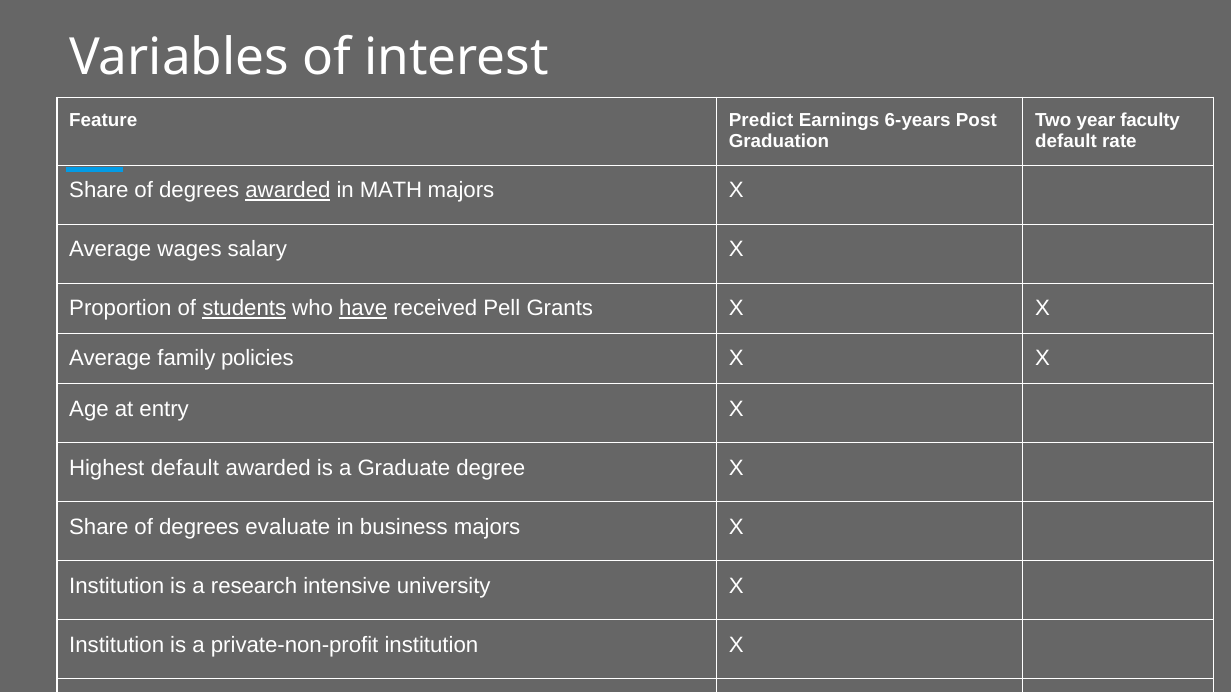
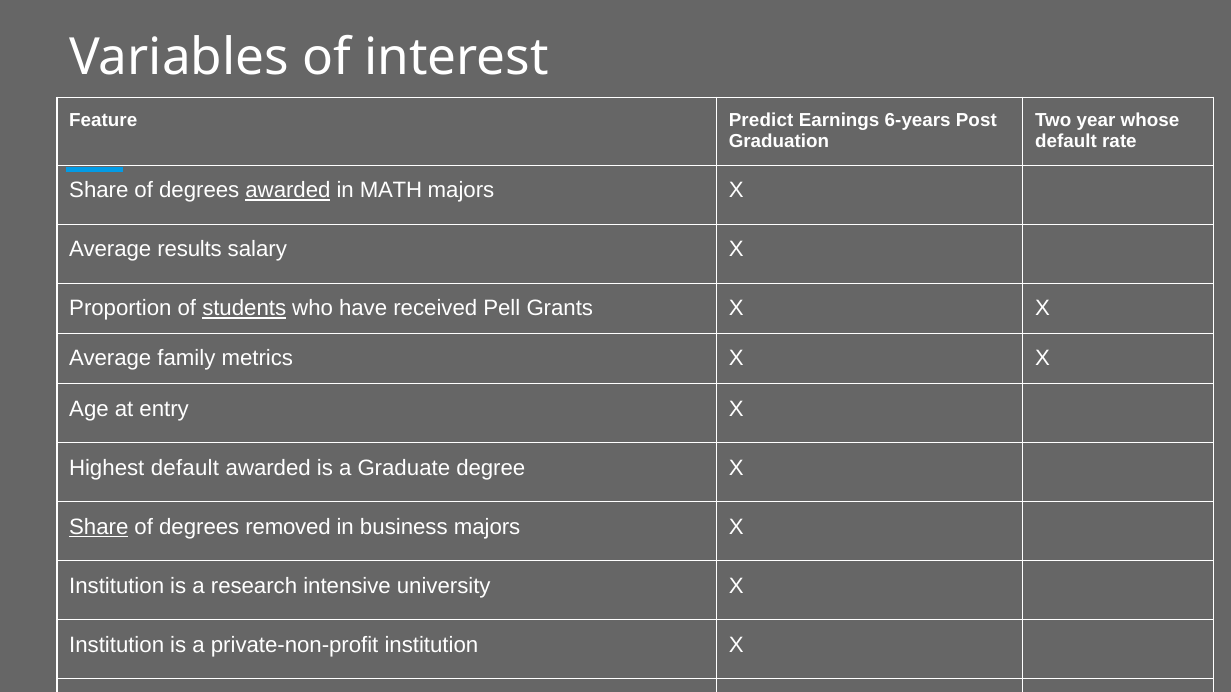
faculty: faculty -> whose
wages: wages -> results
have underline: present -> none
policies: policies -> metrics
Share at (99, 527) underline: none -> present
evaluate: evaluate -> removed
